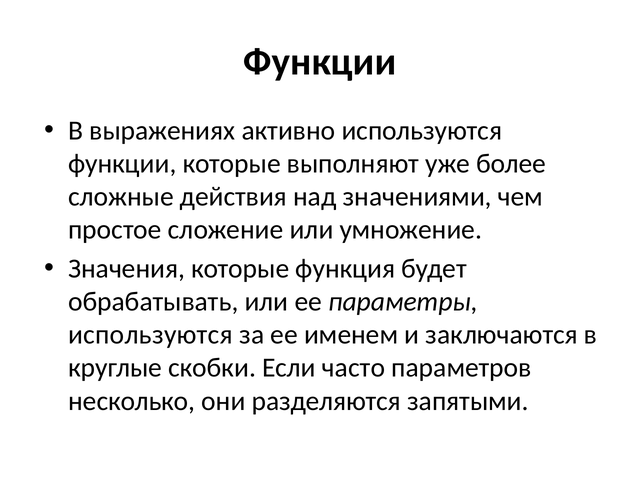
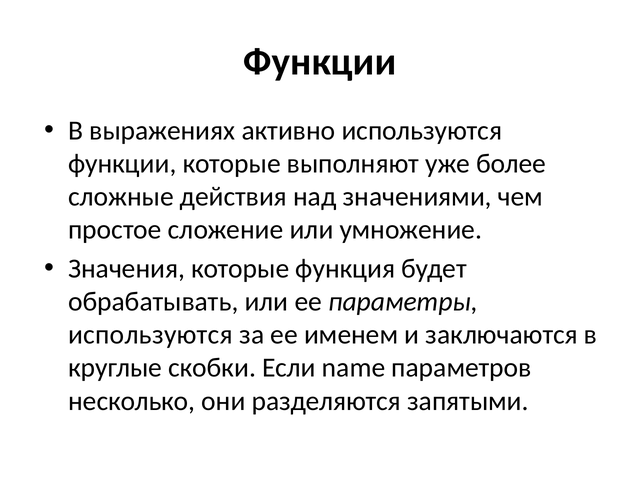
часто: часто -> name
